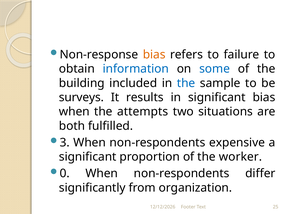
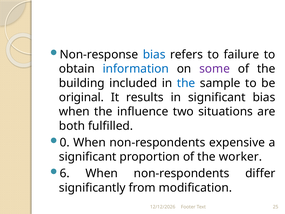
bias at (154, 54) colour: orange -> blue
some colour: blue -> purple
surveys: surveys -> original
attempts: attempts -> influence
3: 3 -> 0
0: 0 -> 6
organization: organization -> modification
